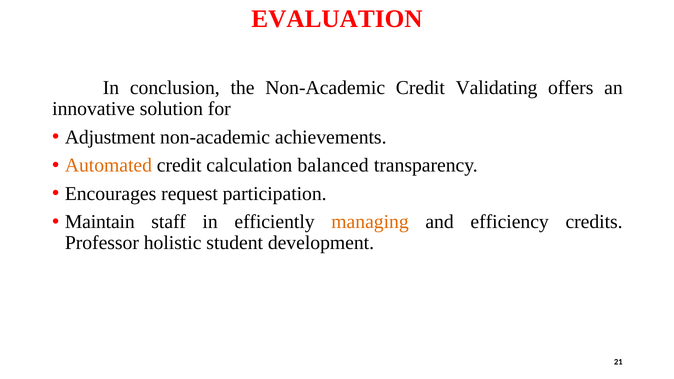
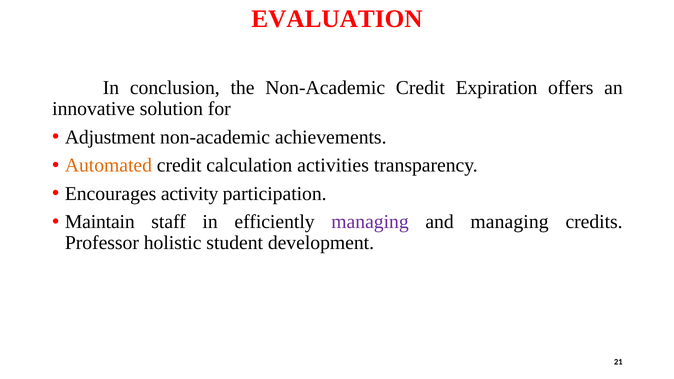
Validating: Validating -> Expiration
balanced: balanced -> activities
request: request -> activity
managing at (370, 222) colour: orange -> purple
and efficiency: efficiency -> managing
